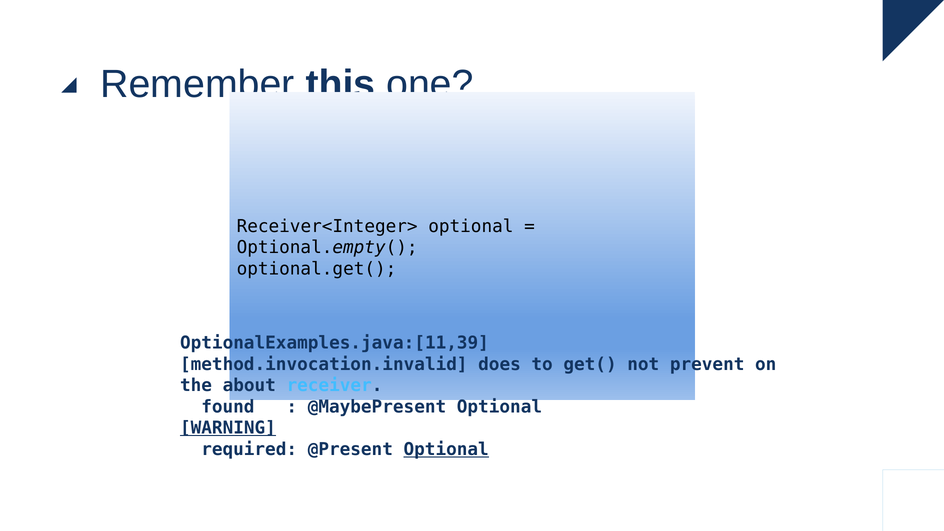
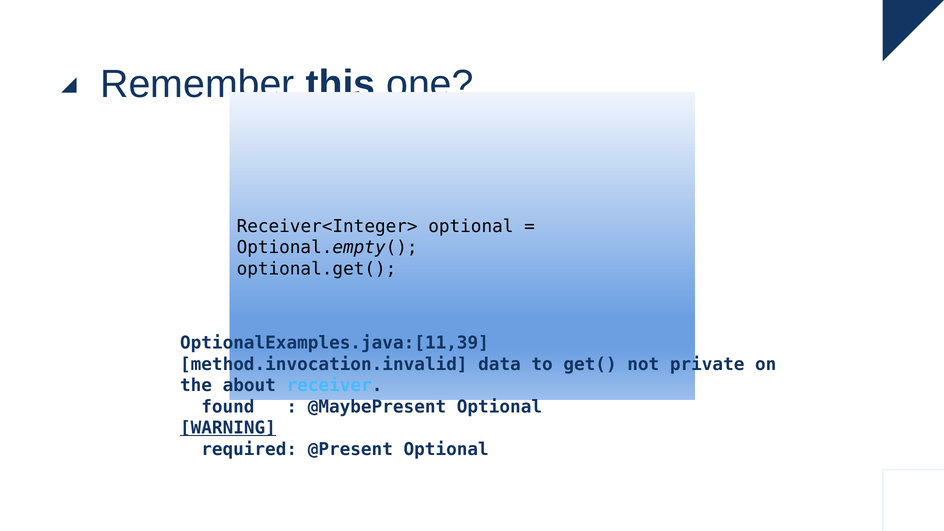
does: does -> data
prevent: prevent -> private
Optional at (446, 449) underline: present -> none
